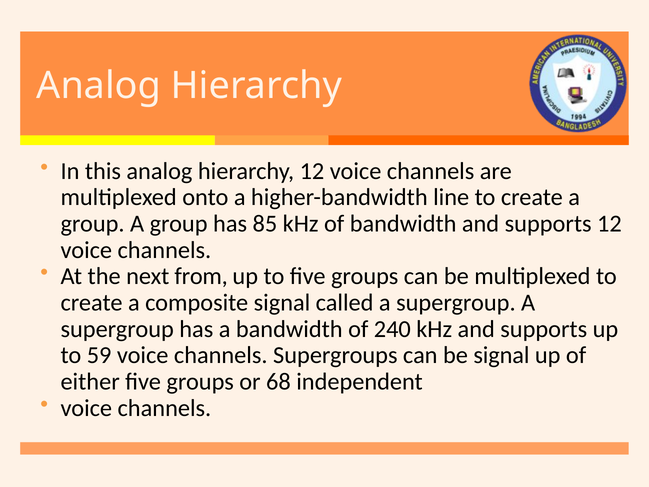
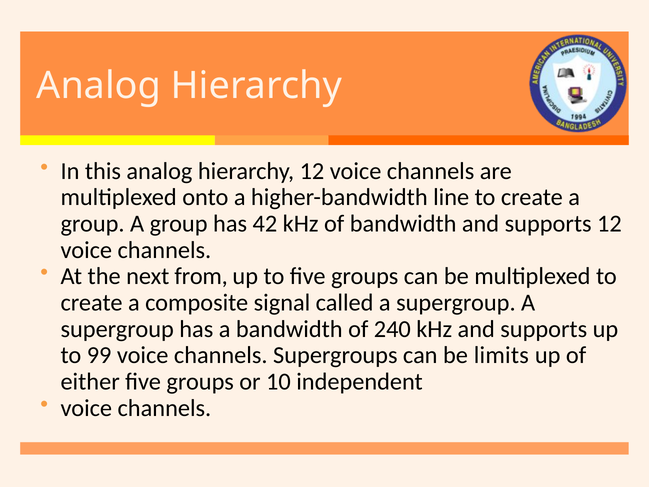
85: 85 -> 42
59: 59 -> 99
be signal: signal -> limits
68: 68 -> 10
